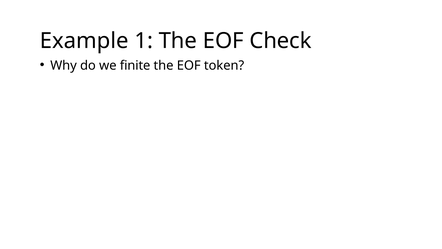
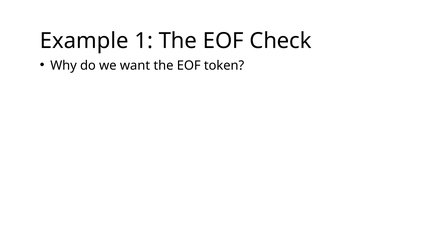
finite: finite -> want
